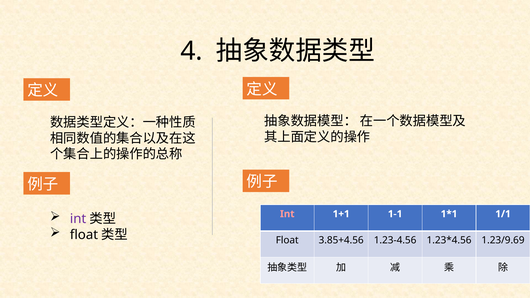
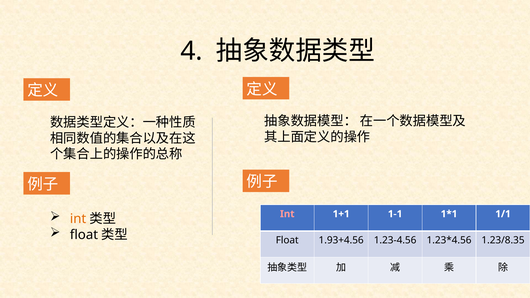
int at (78, 219) colour: purple -> orange
3.85+4.56: 3.85+4.56 -> 1.93+4.56
1.23/9.69: 1.23/9.69 -> 1.23/8.35
